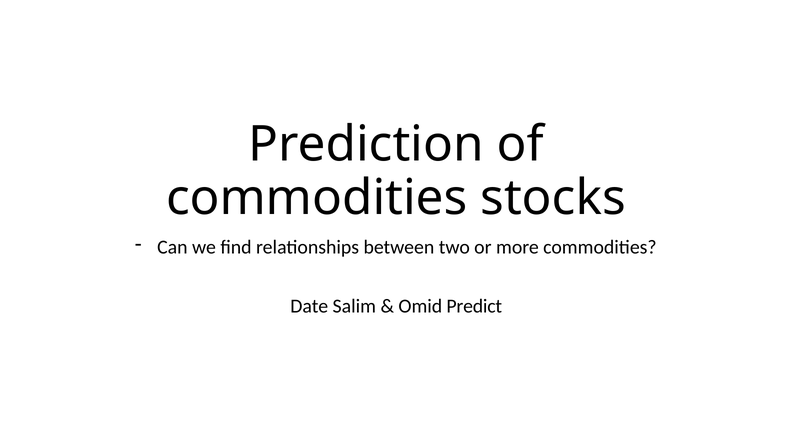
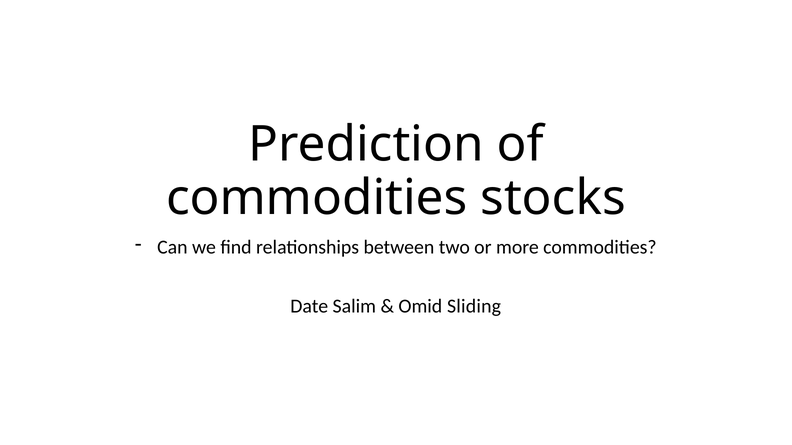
Predict: Predict -> Sliding
